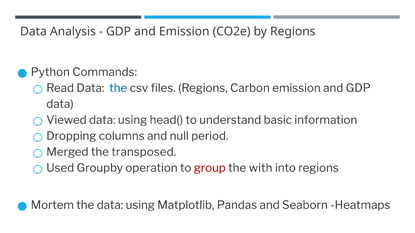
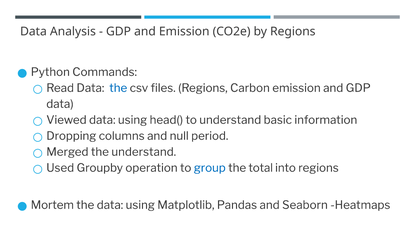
the transposed: transposed -> understand
group colour: red -> blue
with: with -> total
